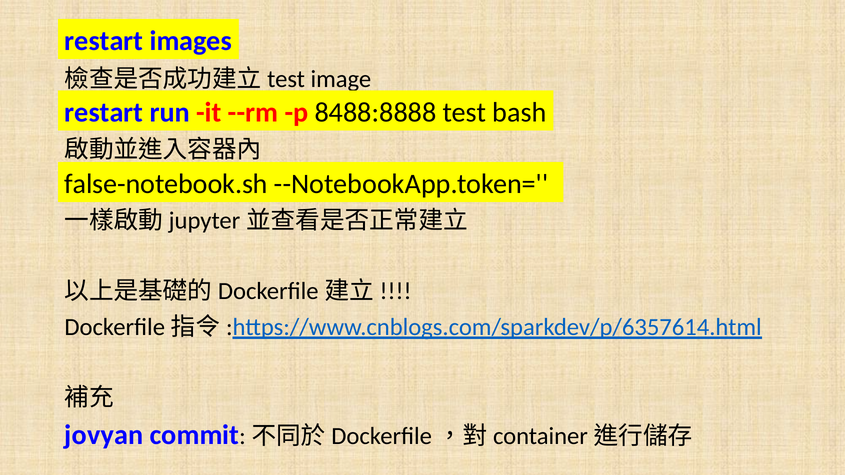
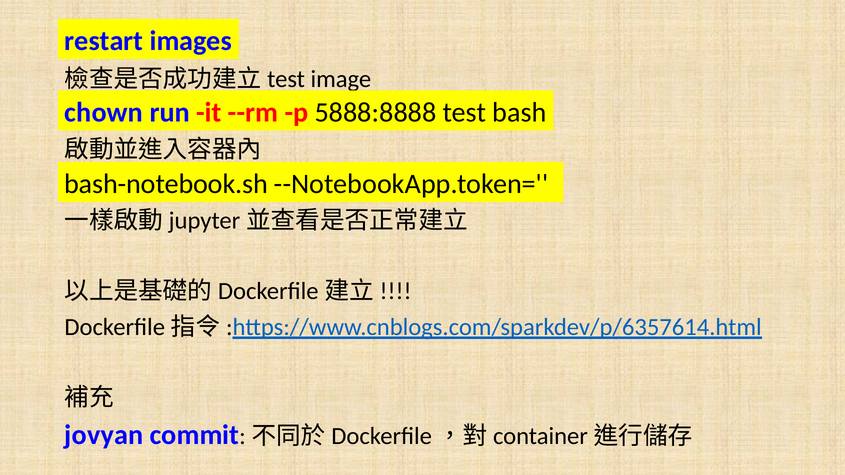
restart at (104, 113): restart -> chown
8488:8888: 8488:8888 -> 5888:8888
false-notebook.sh: false-notebook.sh -> bash-notebook.sh
